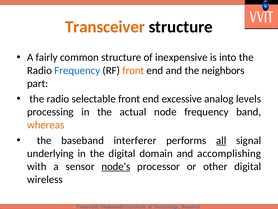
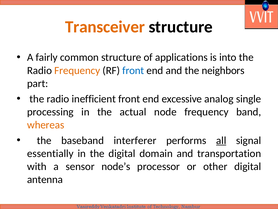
inexpensive: inexpensive -> applications
Frequency at (77, 70) colour: blue -> orange
front at (133, 70) colour: orange -> blue
selectable: selectable -> inefficient
levels: levels -> single
underlying: underlying -> essentially
accomplishing: accomplishing -> transportation
node’s underline: present -> none
wireless: wireless -> antenna
